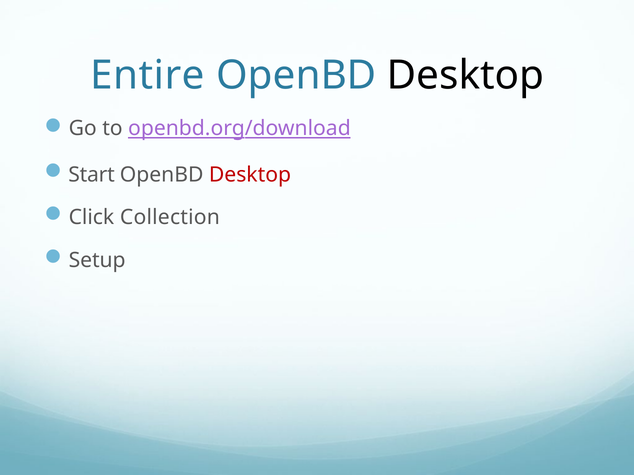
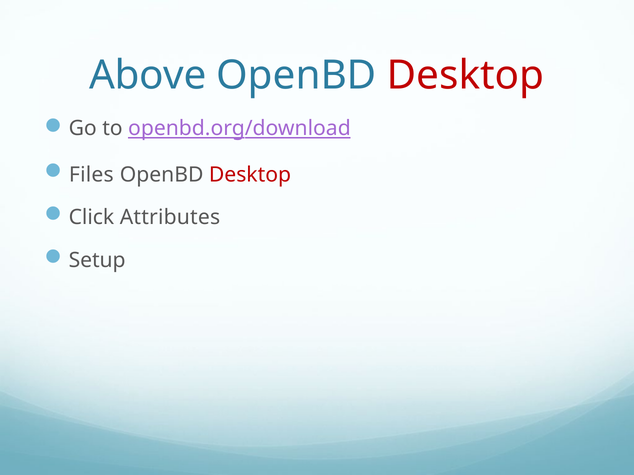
Entire: Entire -> Above
Desktop at (466, 75) colour: black -> red
Start: Start -> Files
Collection: Collection -> Attributes
